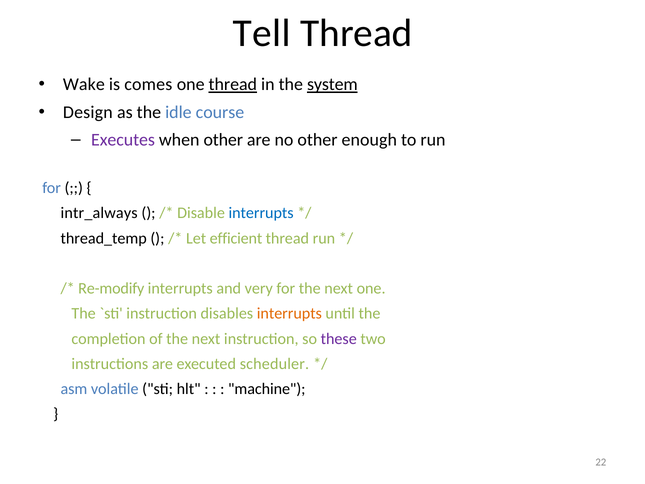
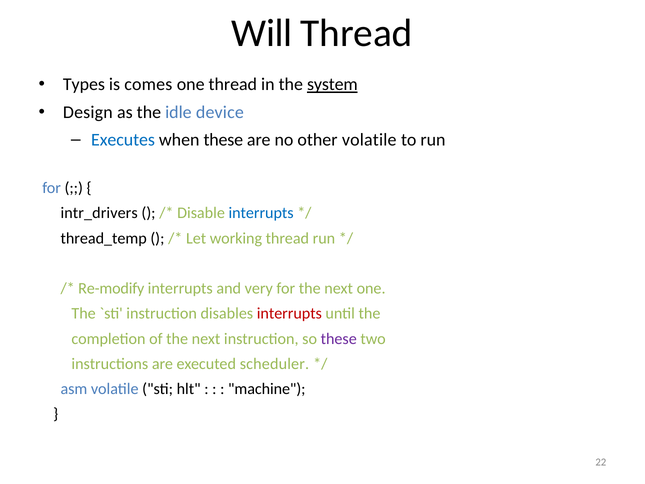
Tell: Tell -> Will
Wake: Wake -> Types
thread at (233, 85) underline: present -> none
course: course -> device
Executes colour: purple -> blue
when other: other -> these
other enough: enough -> volatile
intr_always: intr_always -> intr_drivers
efficient: efficient -> working
interrupts at (289, 313) colour: orange -> red
